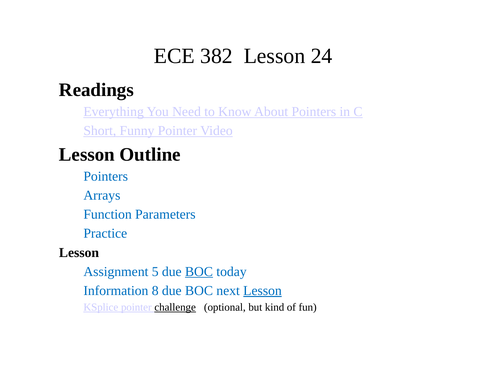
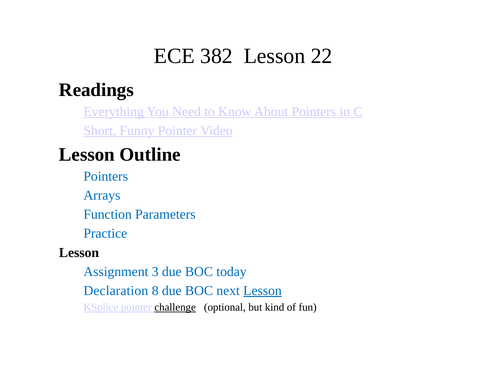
24: 24 -> 22
5: 5 -> 3
BOC at (199, 271) underline: present -> none
Information: Information -> Declaration
